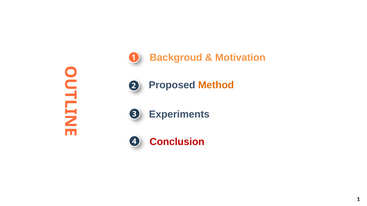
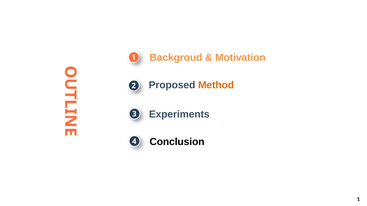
Conclusion colour: red -> black
